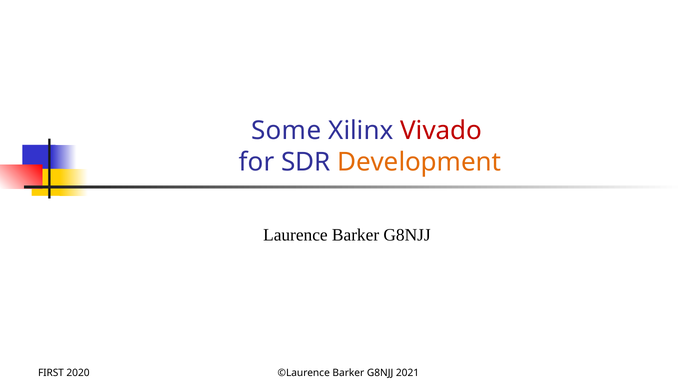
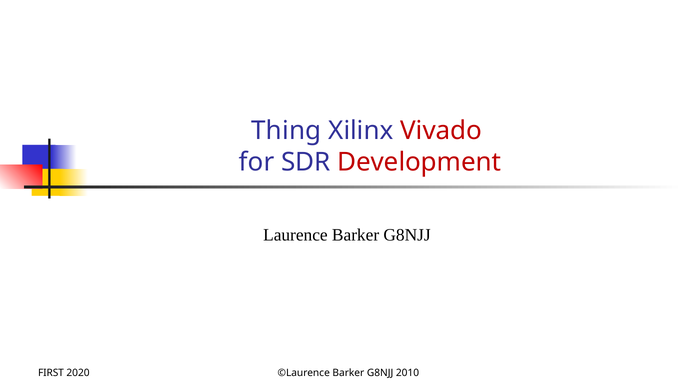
Some: Some -> Thing
Development colour: orange -> red
2021: 2021 -> 2010
